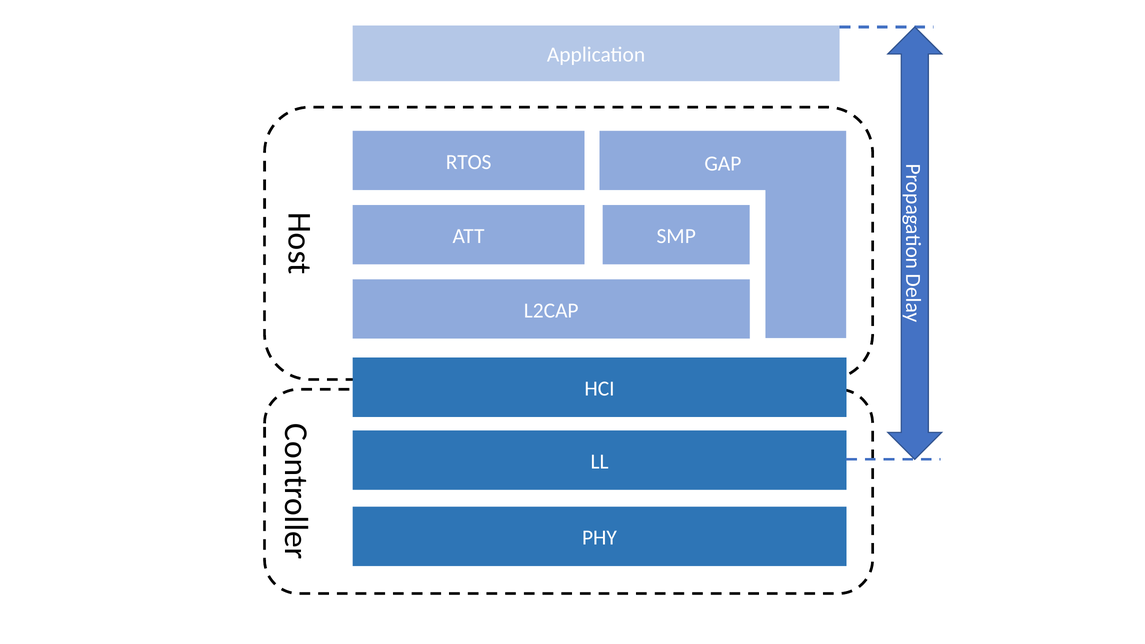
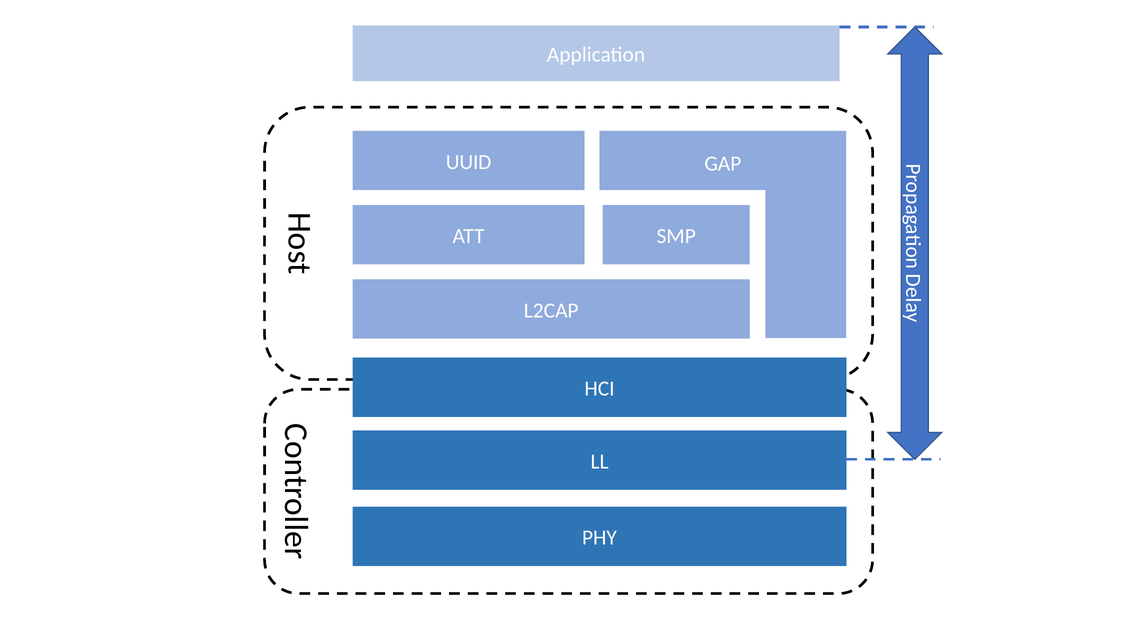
RTOS: RTOS -> UUID
